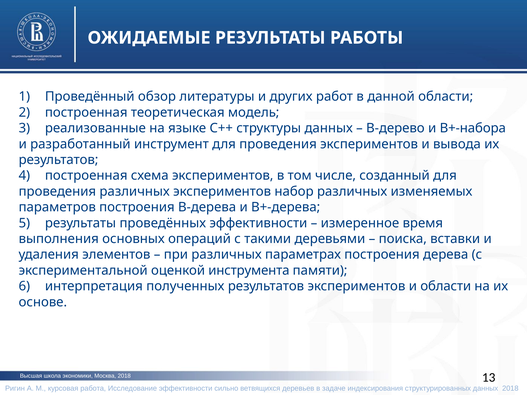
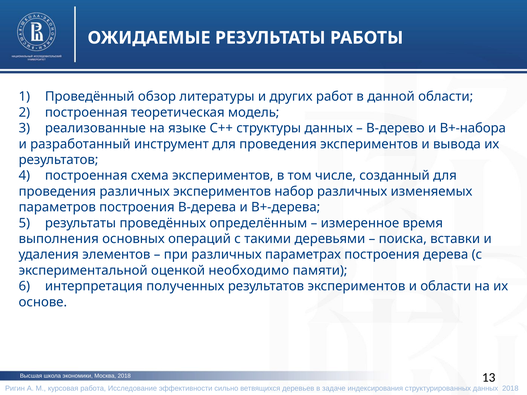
проведённых эффективности: эффективности -> определённым
инструмента: инструмента -> необходимо
